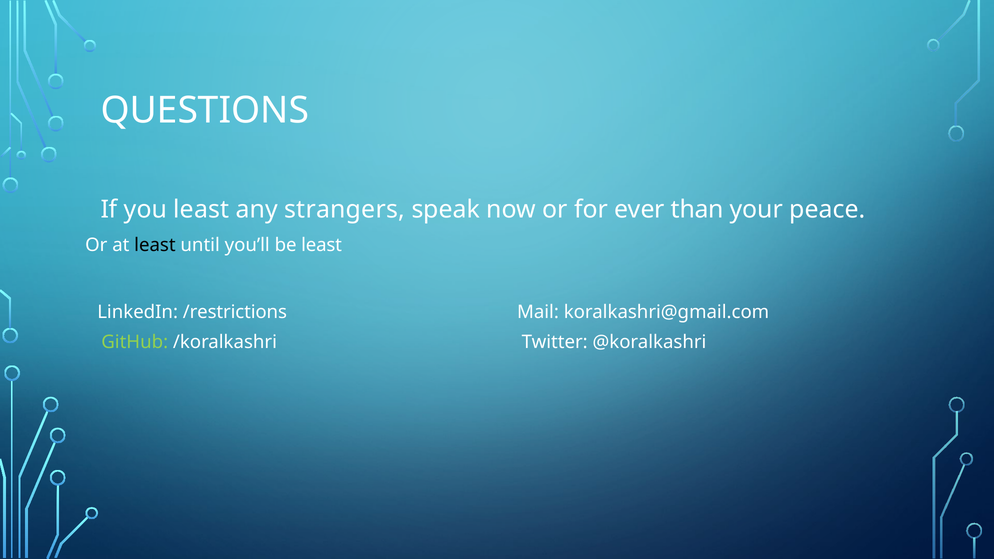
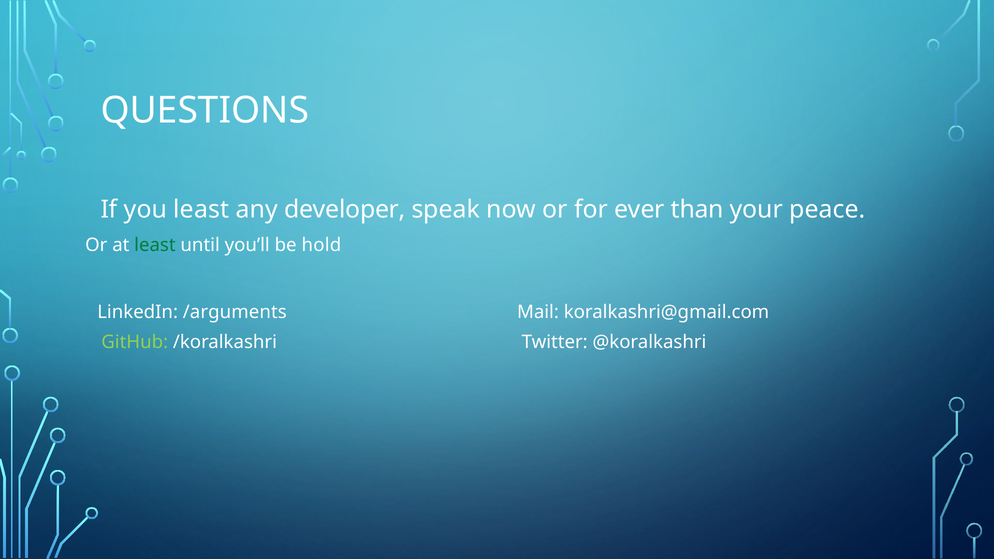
strangers: strangers -> developer
least at (155, 245) colour: black -> green
be least: least -> hold
/restrictions: /restrictions -> /arguments
